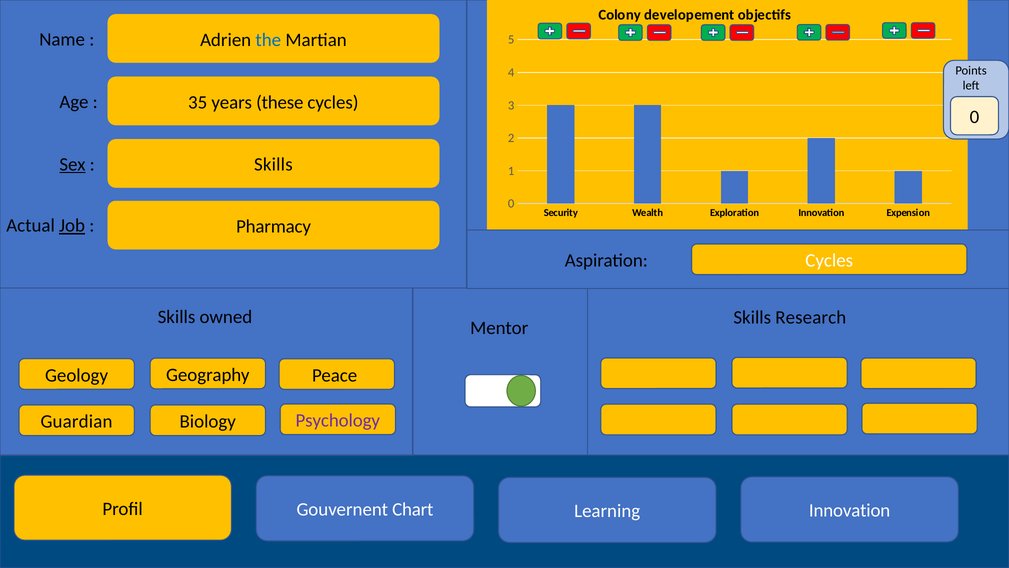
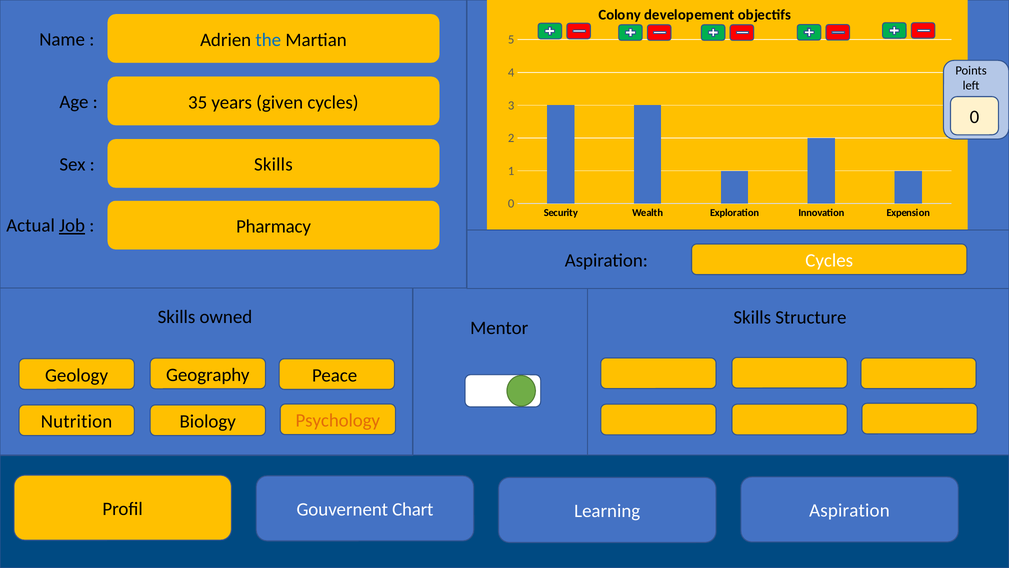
these: these -> given
Sex underline: present -> none
Research: Research -> Structure
Psychology colour: purple -> orange
Guardian: Guardian -> Nutrition
Learning Innovation: Innovation -> Aspiration
